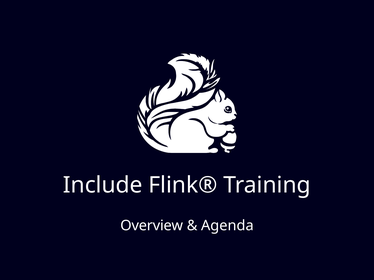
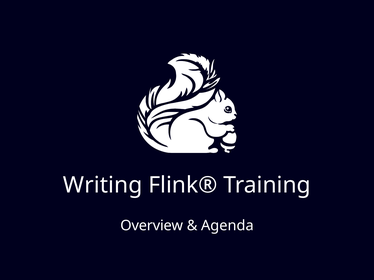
Include: Include -> Writing
